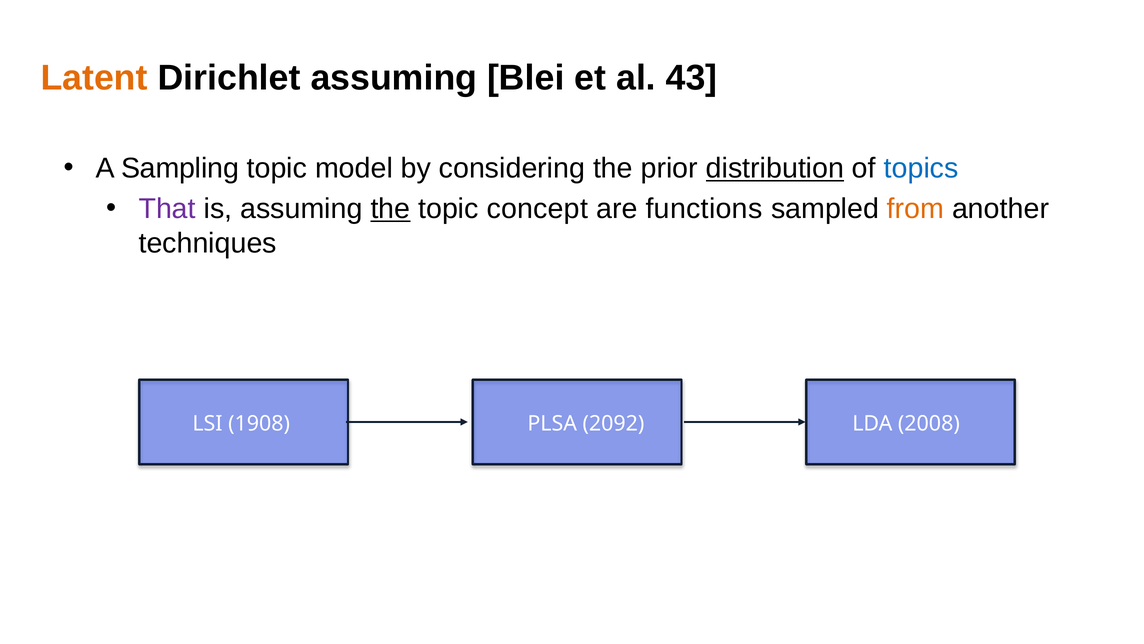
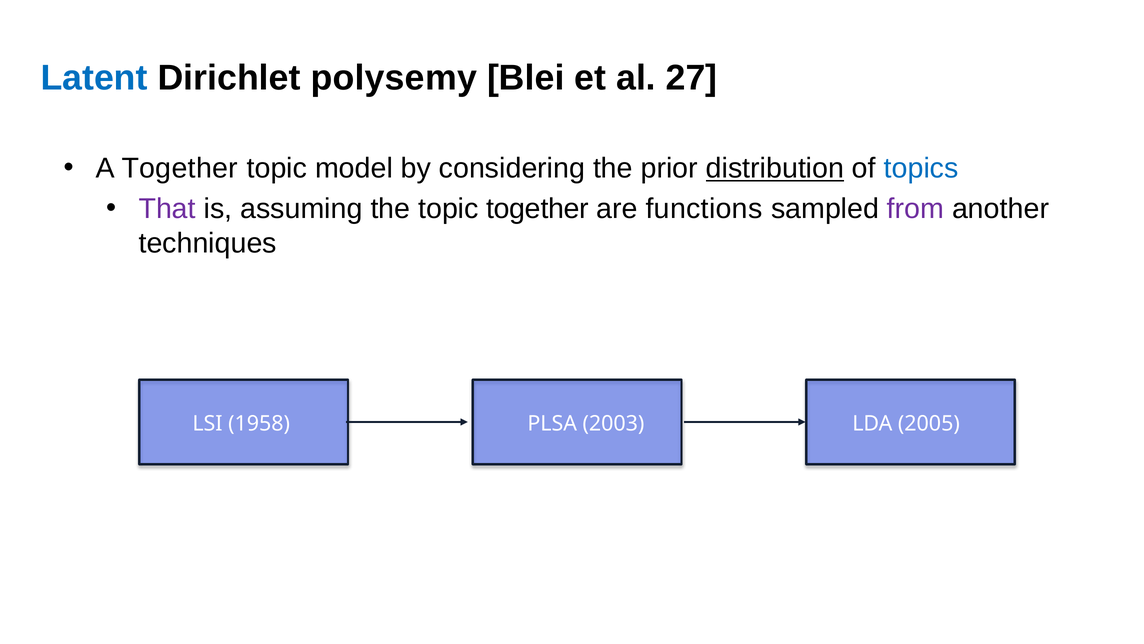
Latent colour: orange -> blue
Dirichlet assuming: assuming -> polysemy
43: 43 -> 27
A Sampling: Sampling -> Together
the at (390, 209) underline: present -> none
topic concept: concept -> together
from colour: orange -> purple
1908: 1908 -> 1958
2092: 2092 -> 2003
2008: 2008 -> 2005
